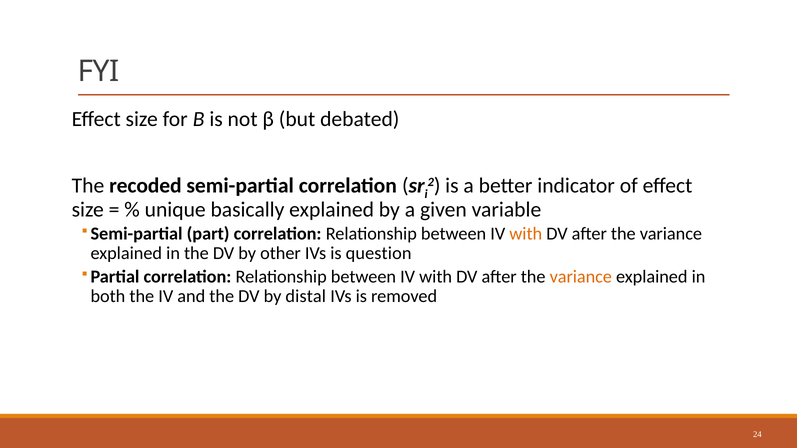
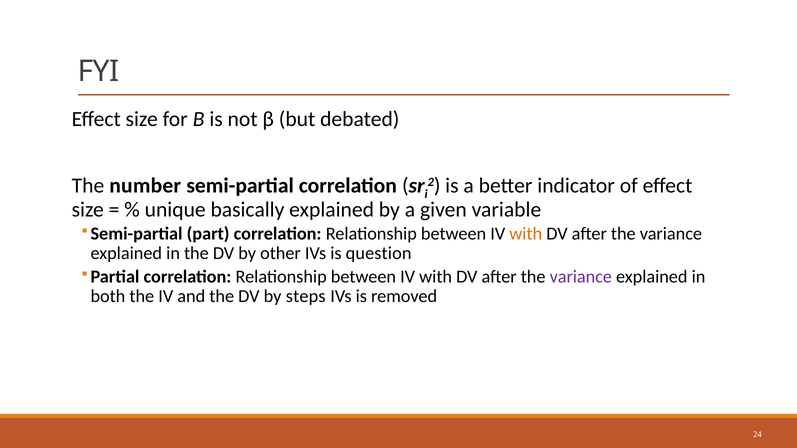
recoded: recoded -> number
variance at (581, 277) colour: orange -> purple
distal: distal -> steps
